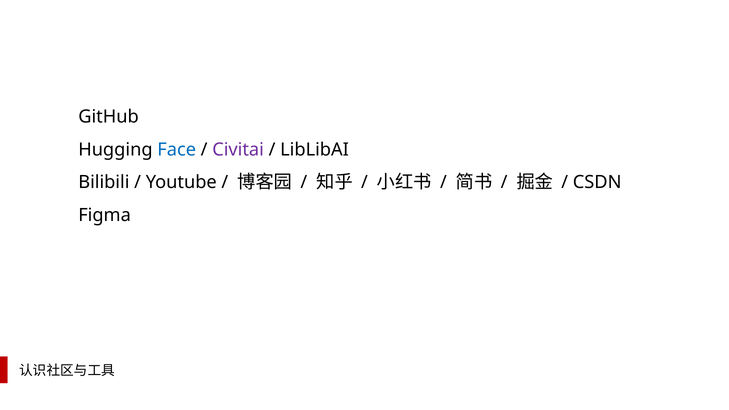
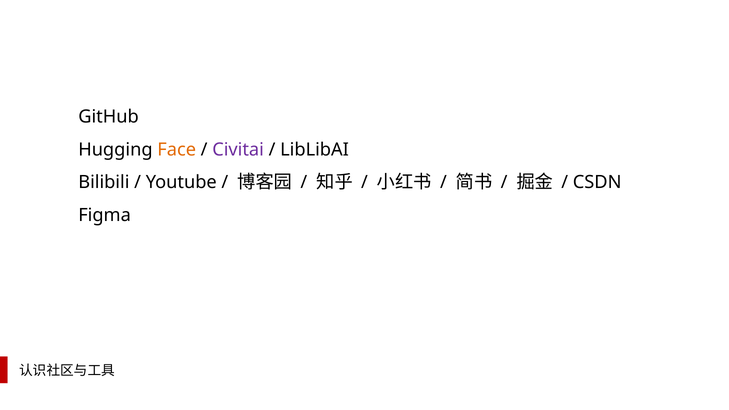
Face colour: blue -> orange
